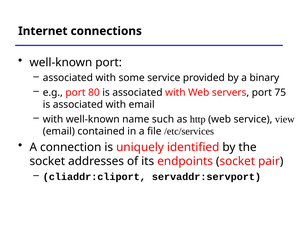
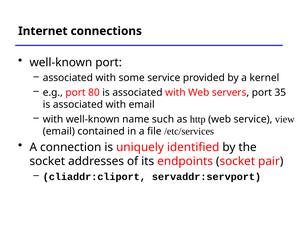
binary: binary -> kernel
75: 75 -> 35
